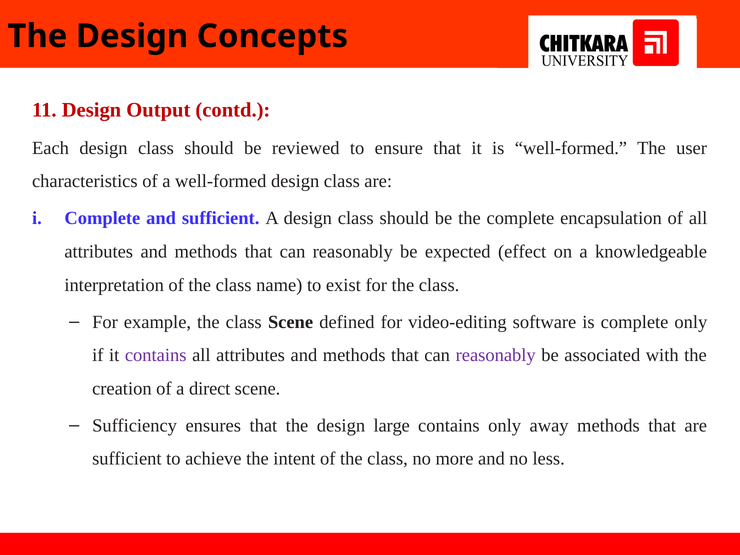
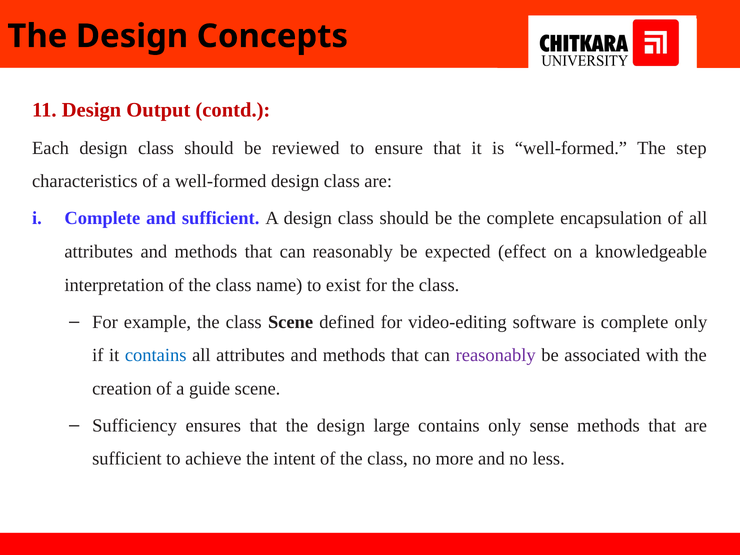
user: user -> step
contains at (156, 355) colour: purple -> blue
direct: direct -> guide
away: away -> sense
